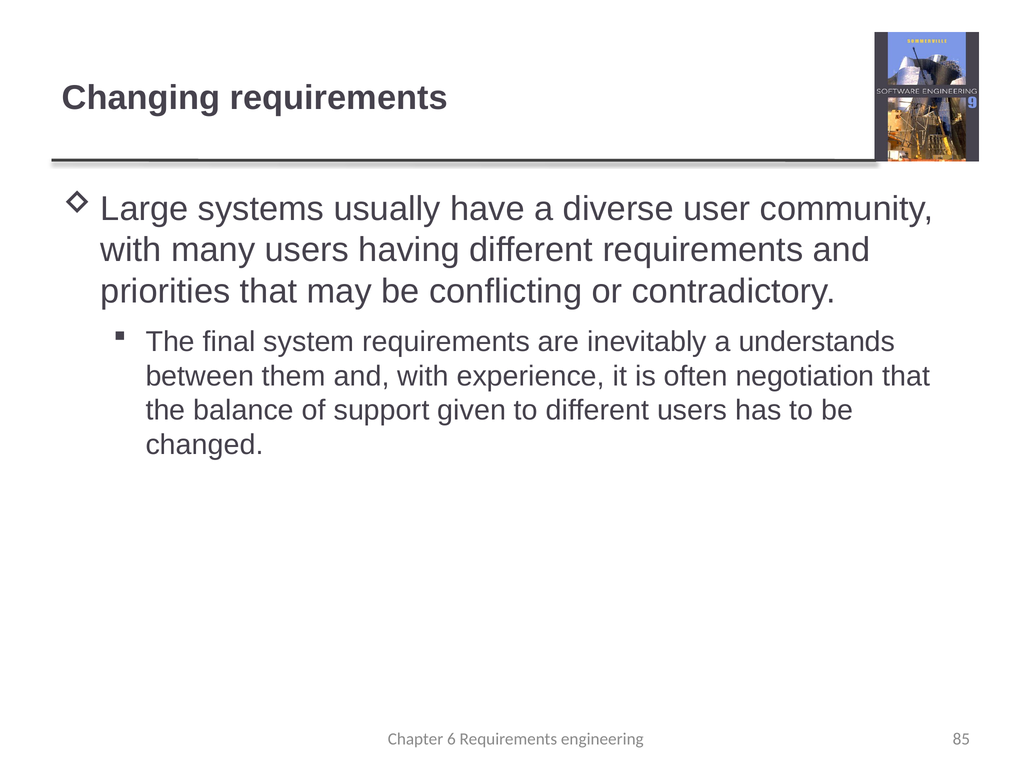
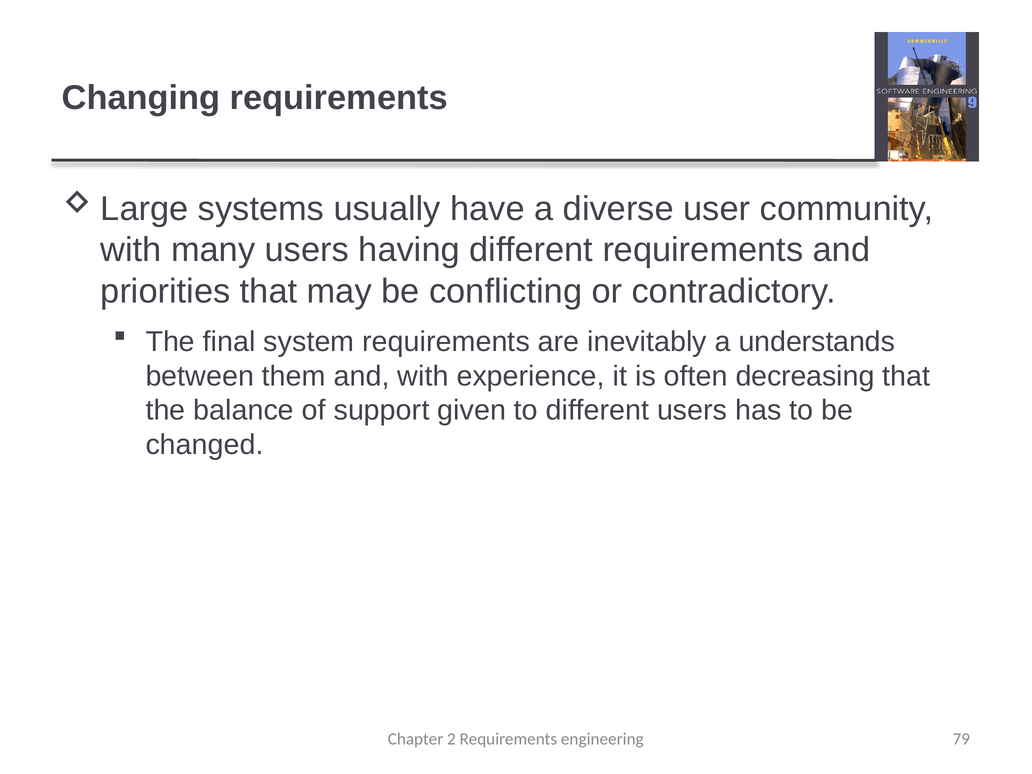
negotiation: negotiation -> decreasing
6: 6 -> 2
85: 85 -> 79
